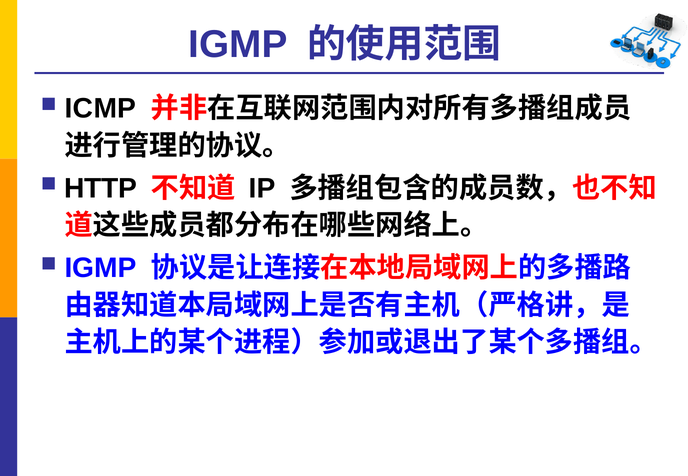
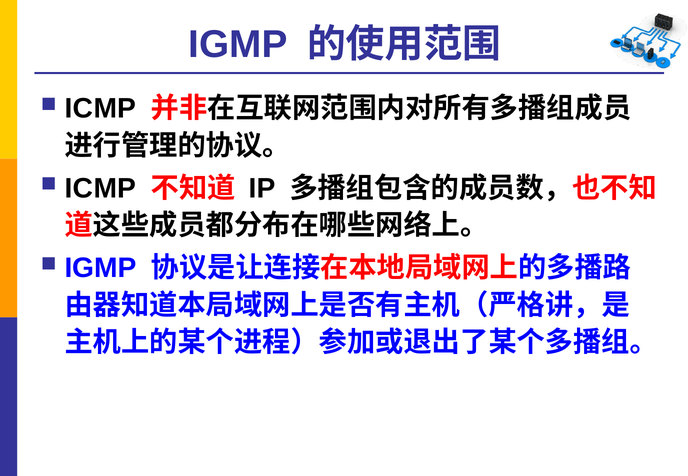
HTTP at (101, 188): HTTP -> ICMP
